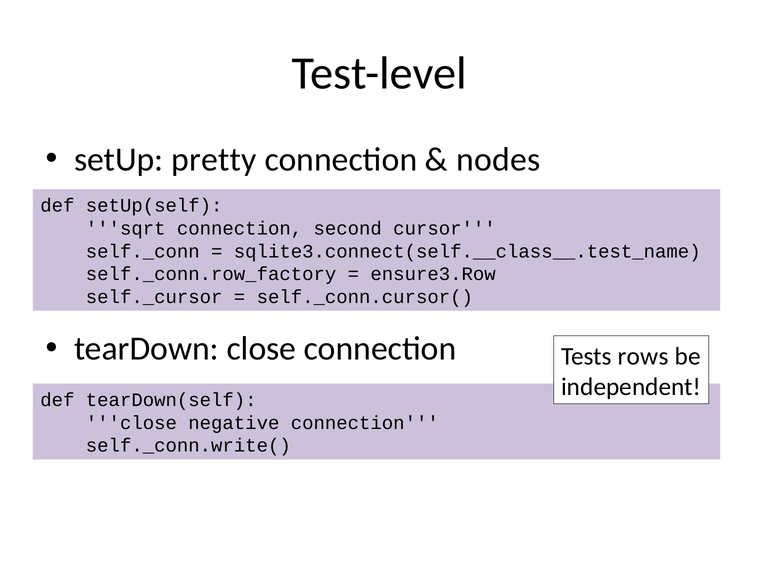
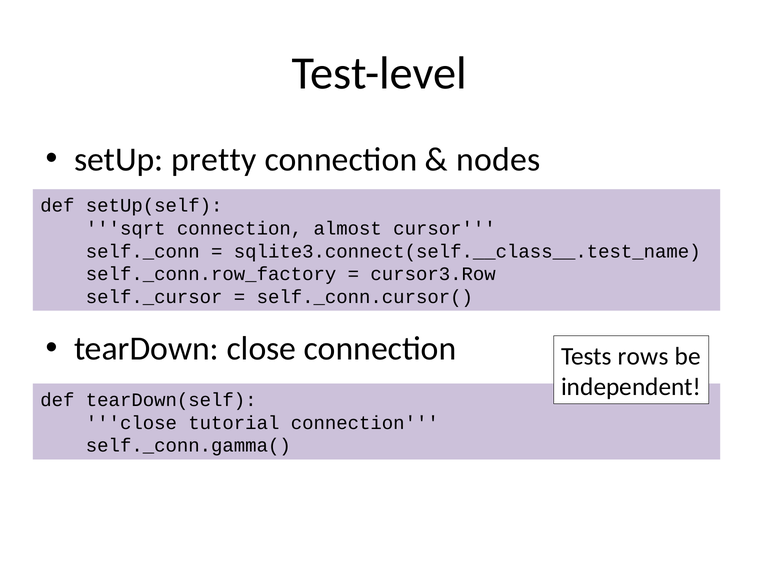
second: second -> almost
ensure3.Row: ensure3.Row -> cursor3.Row
negative: negative -> tutorial
self._conn.write(: self._conn.write( -> self._conn.gamma(
